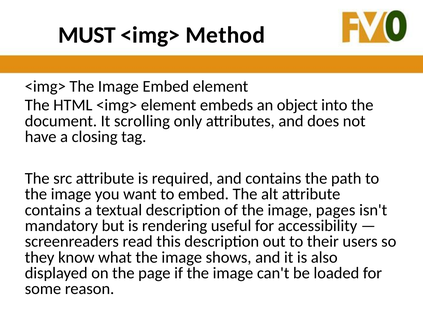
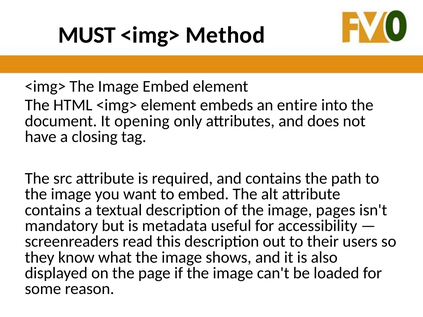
object: object -> entire
scrolling: scrolling -> opening
rendering: rendering -> metadata
